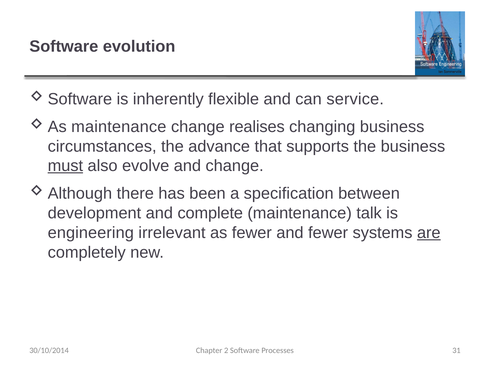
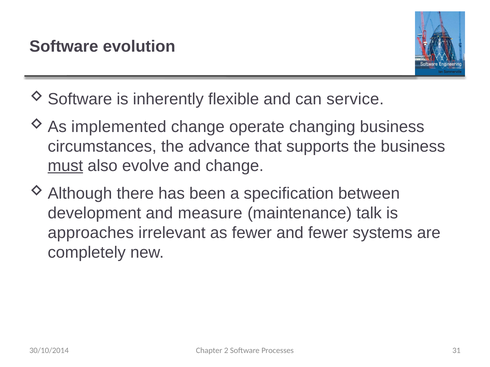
maintenance at (119, 127): maintenance -> implemented
realises: realises -> operate
complete: complete -> measure
engineering: engineering -> approaches
are underline: present -> none
